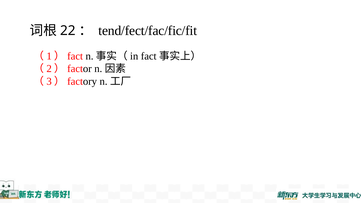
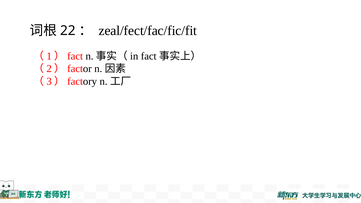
tend/fect/fac/fic/fit: tend/fect/fac/fic/fit -> zeal/fect/fac/fic/fit
